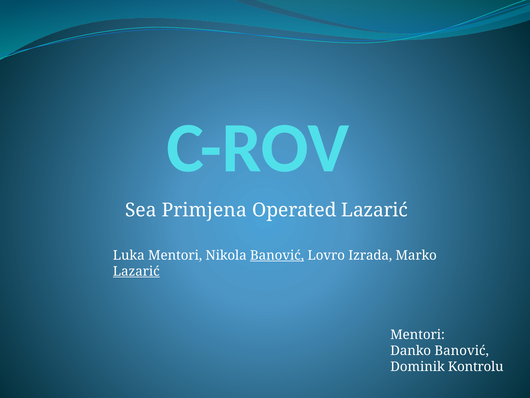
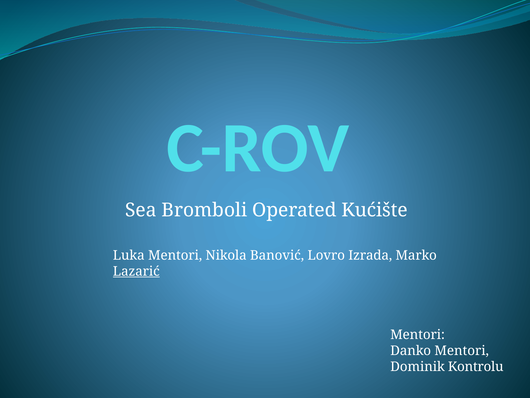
Primjena: Primjena -> Bromboli
Operated Lazarić: Lazarić -> Kućište
Banović at (277, 255) underline: present -> none
Danko Banović: Banović -> Mentori
